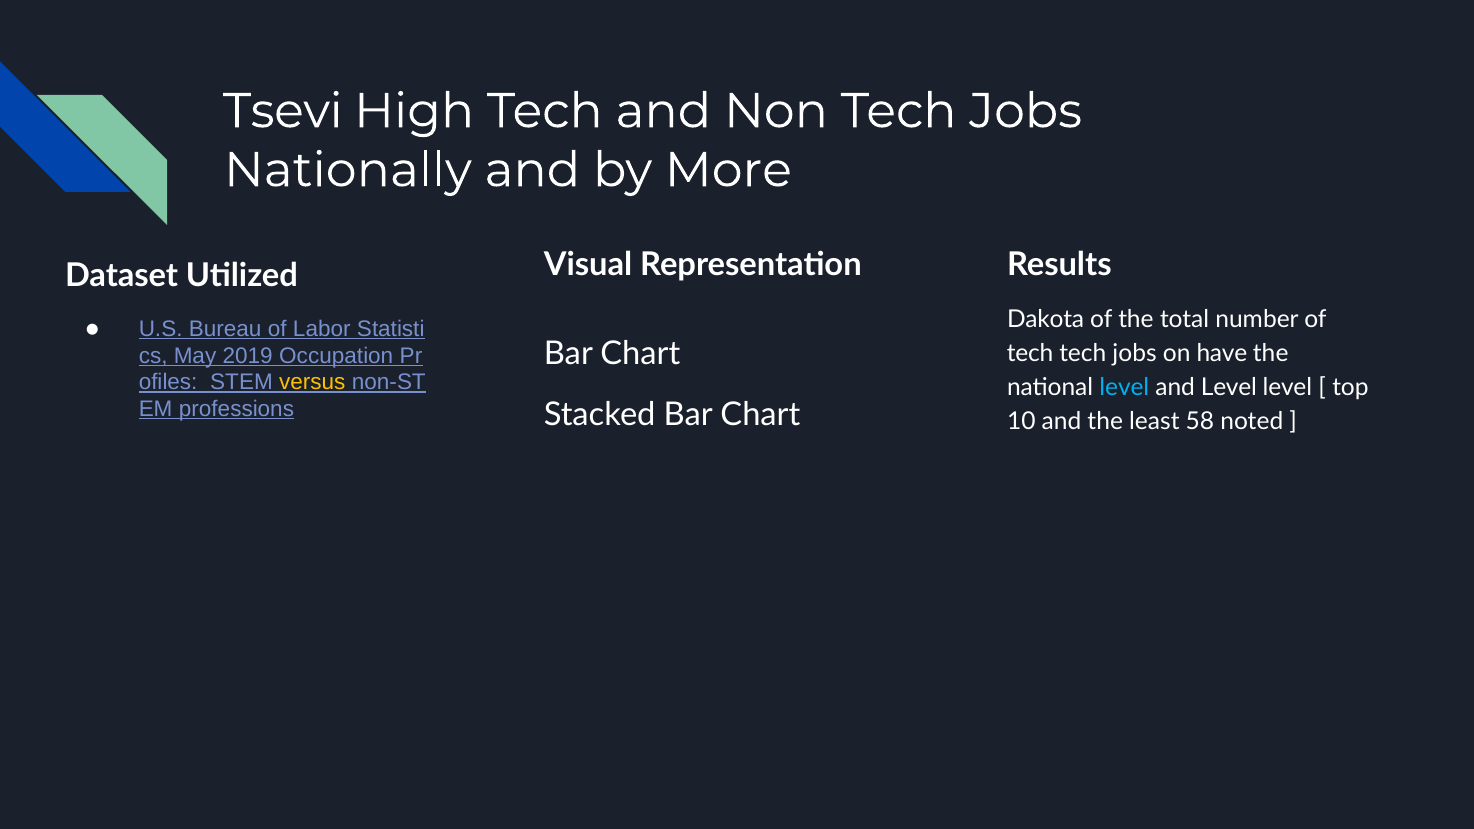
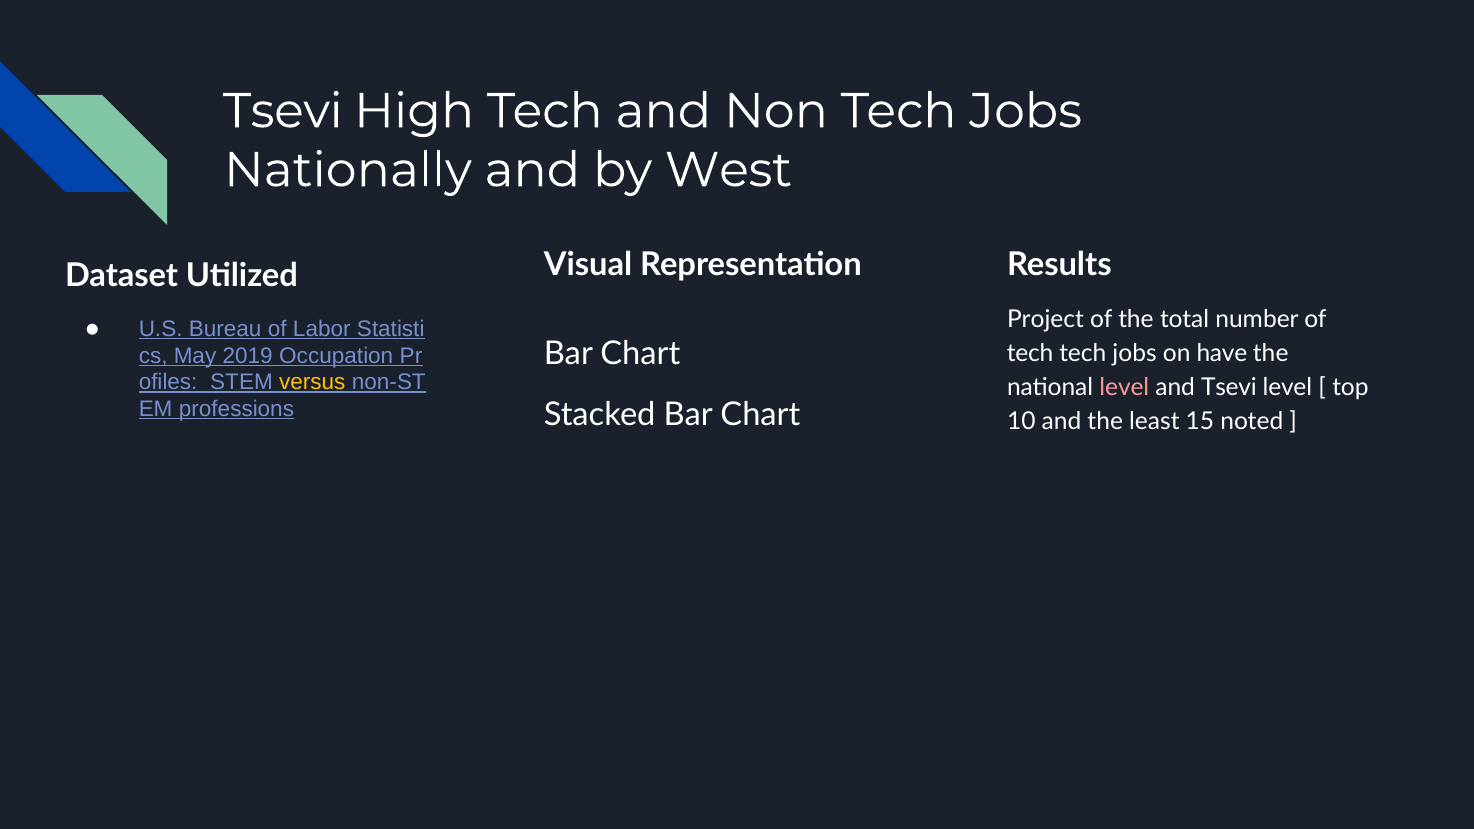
More: More -> West
Dakota: Dakota -> Project
level at (1124, 388) colour: light blue -> pink
and Level: Level -> Tsevi
58: 58 -> 15
